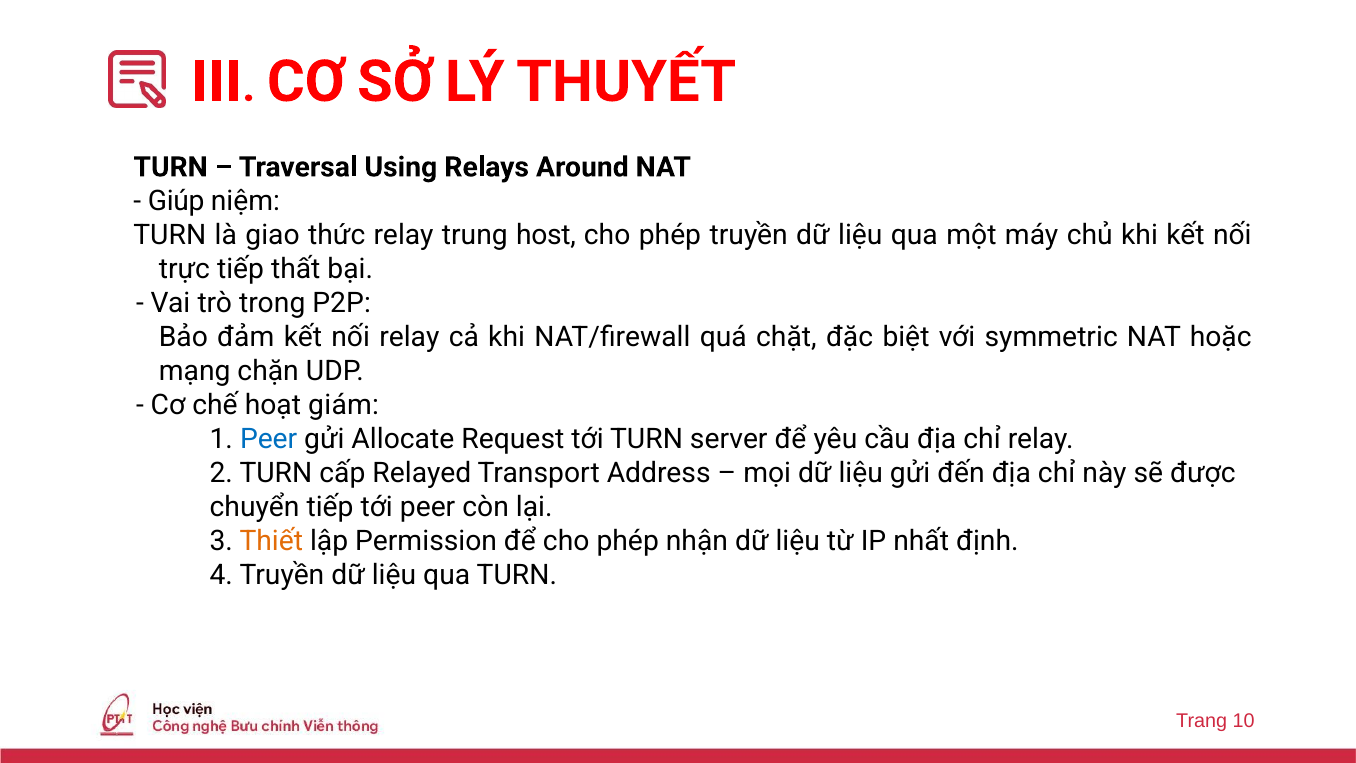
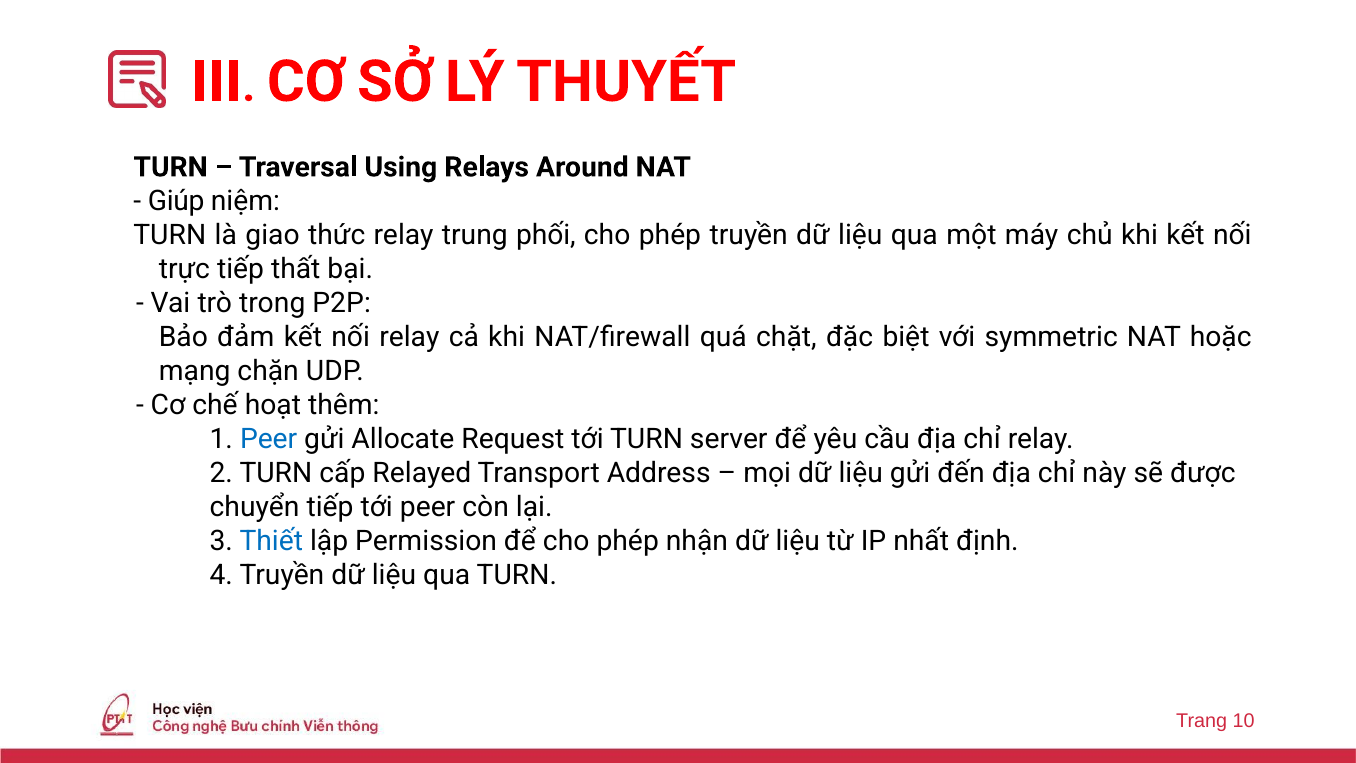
host: host -> phối
giám: giám -> thêm
Thiết colour: orange -> blue
